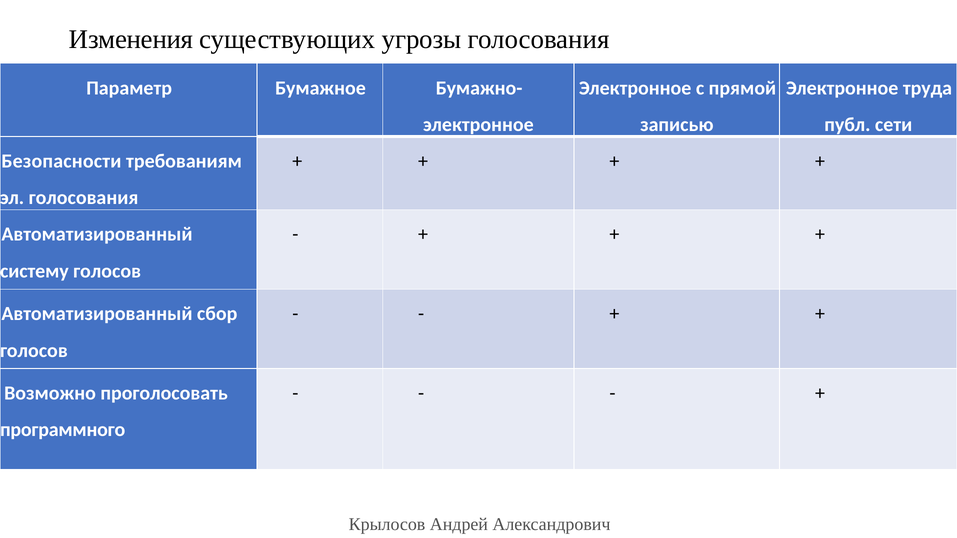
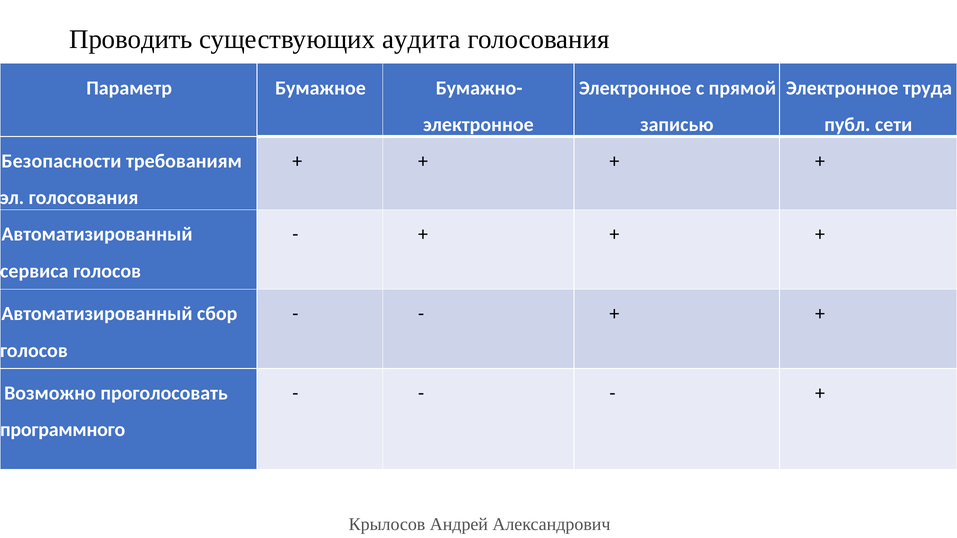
Изменения: Изменения -> Проводить
угрозы: угрозы -> аудита
систему: систему -> сервиса
